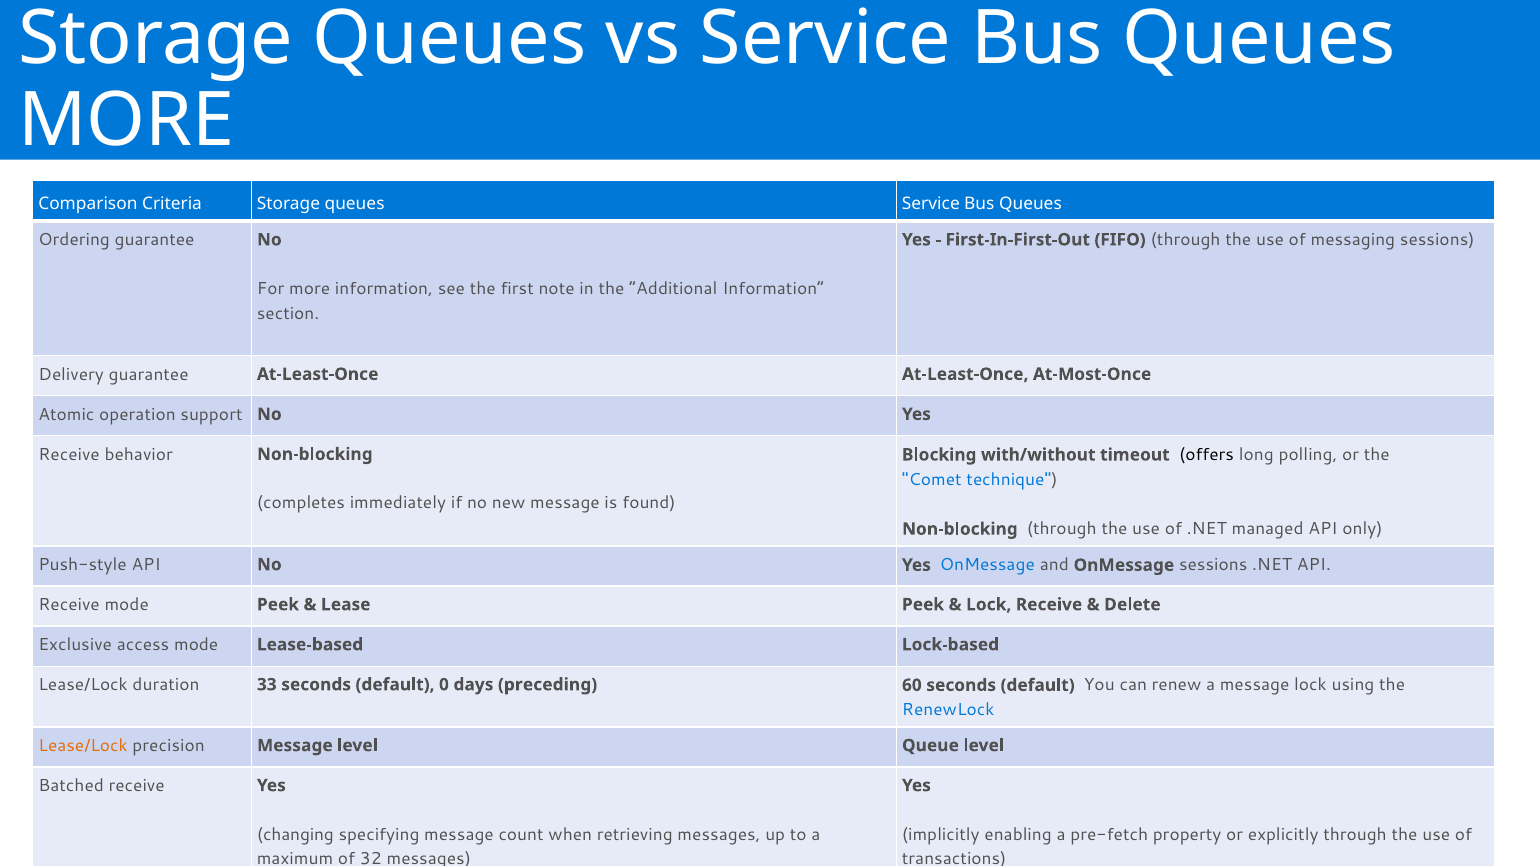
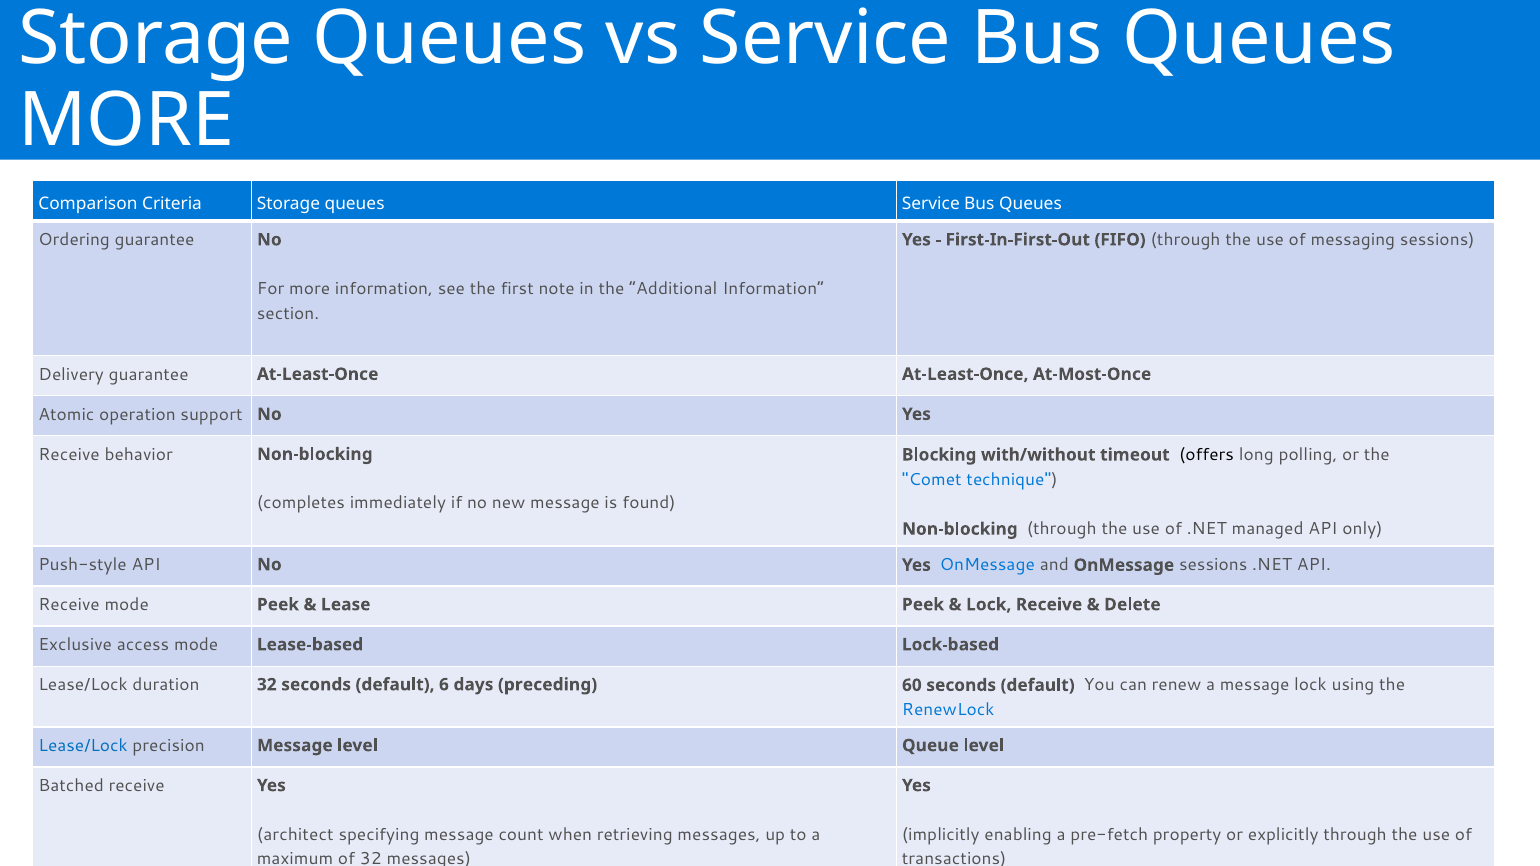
duration 33: 33 -> 32
0: 0 -> 6
Lease/Lock at (83, 746) colour: orange -> blue
changing: changing -> architect
